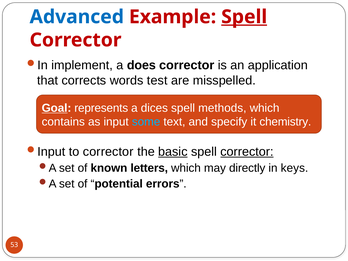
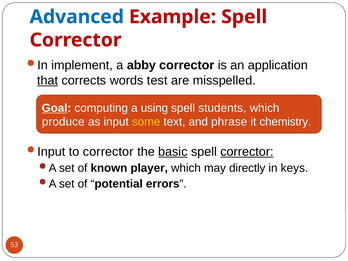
Spell at (244, 17) underline: present -> none
does: does -> abby
that underline: none -> present
represents: represents -> computing
dices: dices -> using
methods: methods -> students
contains: contains -> produce
some colour: light blue -> yellow
specify: specify -> phrase
letters: letters -> player
